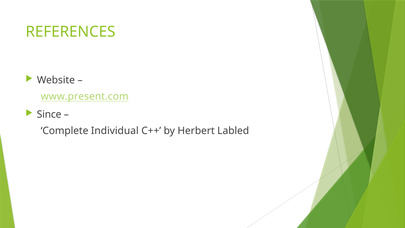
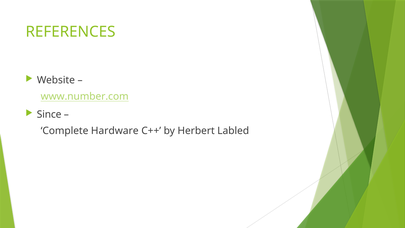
www.present.com: www.present.com -> www.number.com
Individual: Individual -> Hardware
